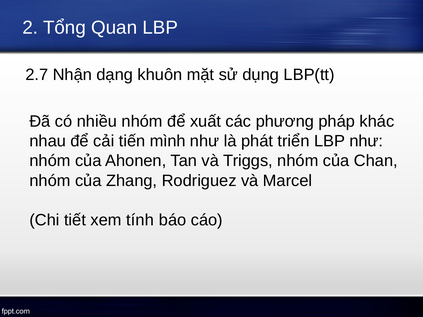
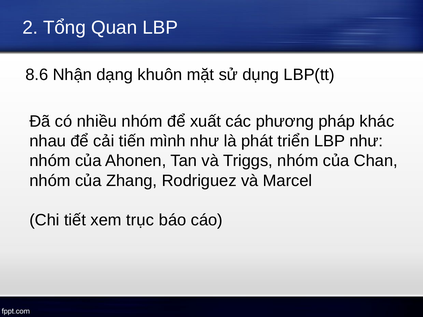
2.7: 2.7 -> 8.6
tính: tính -> trục
